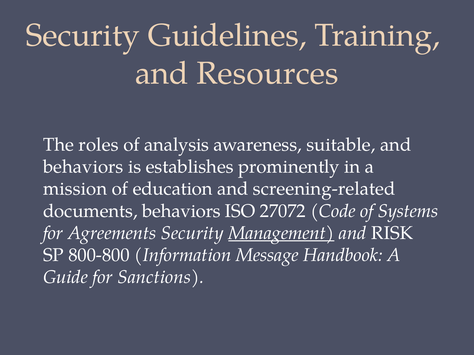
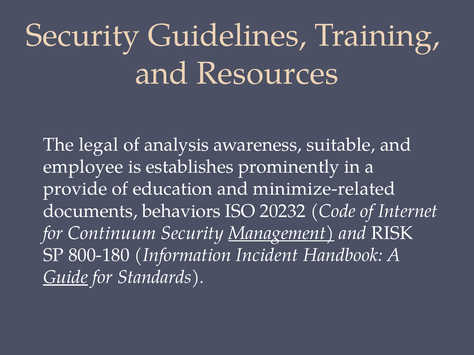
roles: roles -> legal
behaviors at (83, 167): behaviors -> employee
mission: mission -> provide
screening-related: screening-related -> minimize-related
27072: 27072 -> 20232
Systems: Systems -> Internet
Agreements: Agreements -> Continuum
800-800: 800-800 -> 800-180
Message: Message -> Incident
Guide underline: none -> present
Sanctions: Sanctions -> Standards
